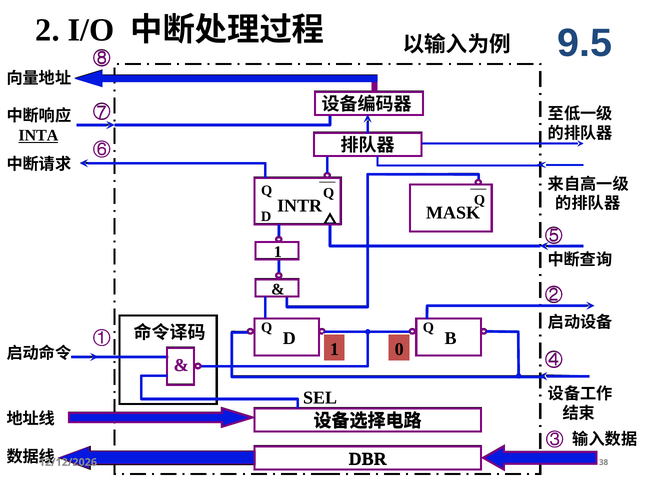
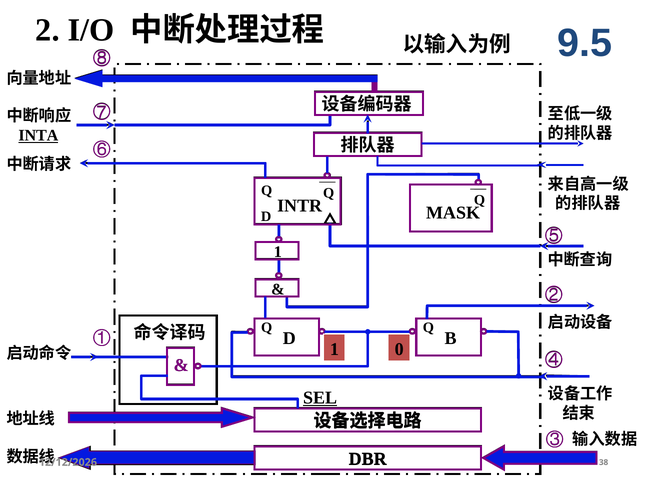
SEL underline: none -> present
